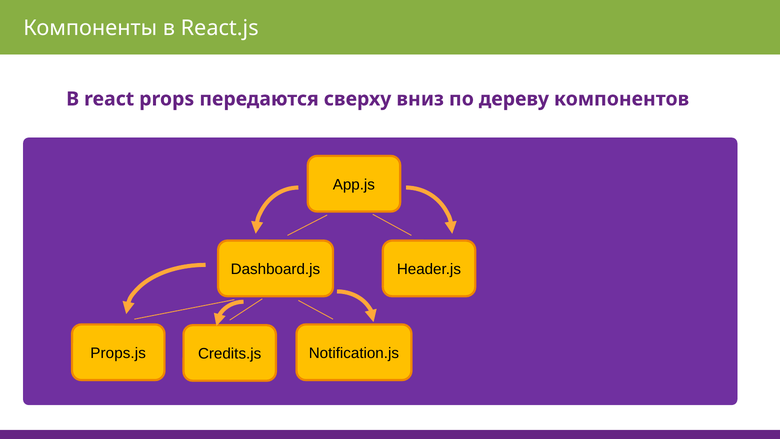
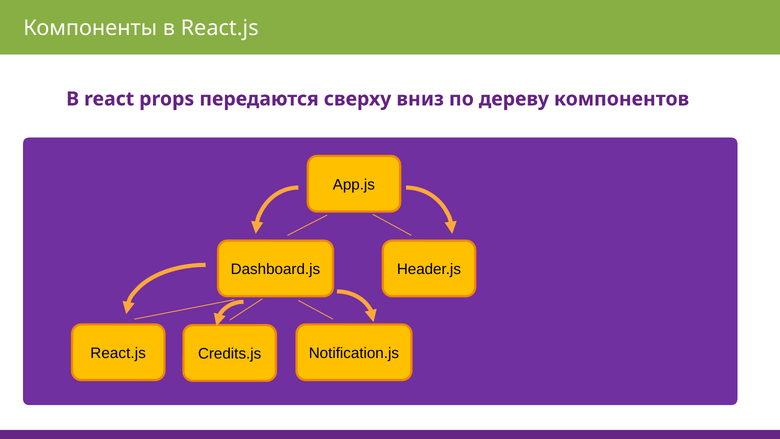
Props.js at (118, 353): Props.js -> React.js
